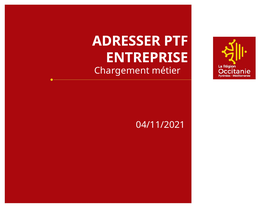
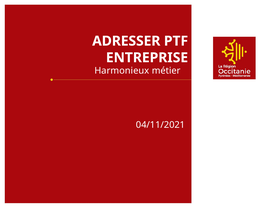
Chargement: Chargement -> Harmonieux
